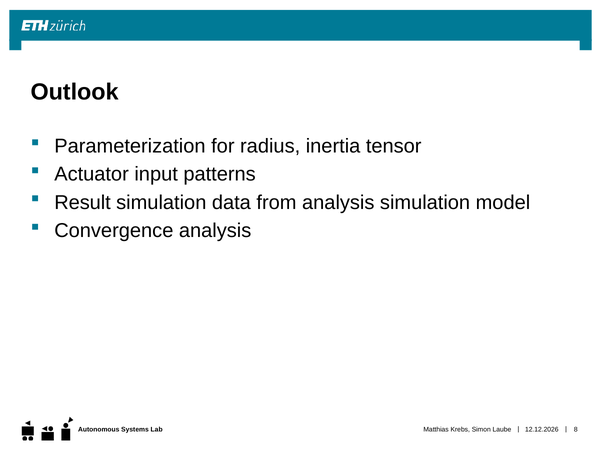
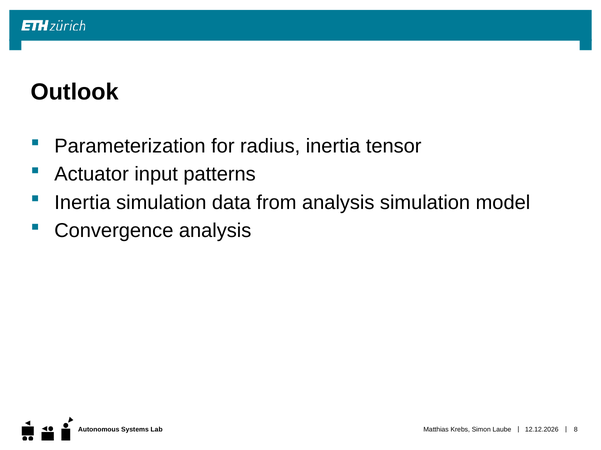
Result at (83, 203): Result -> Inertia
